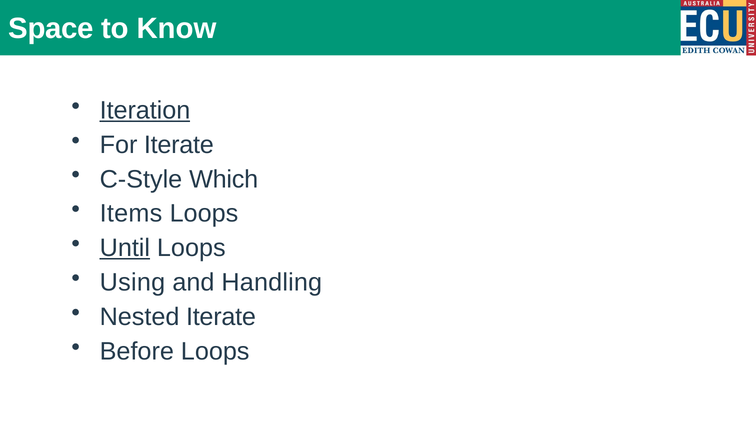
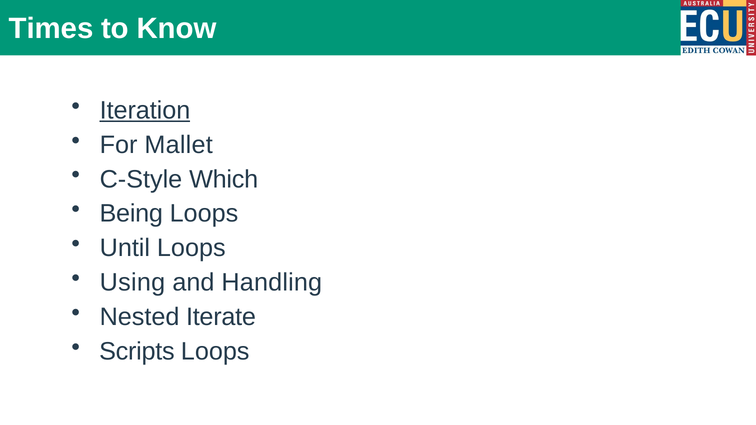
Space: Space -> Times
For Iterate: Iterate -> Mallet
Items: Items -> Being
Until underline: present -> none
Before: Before -> Scripts
